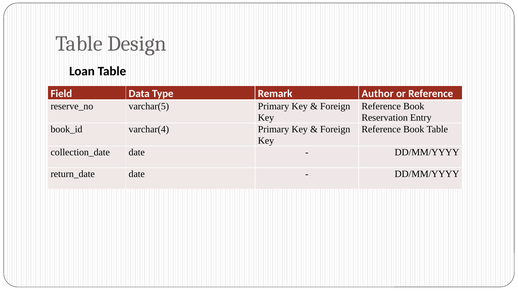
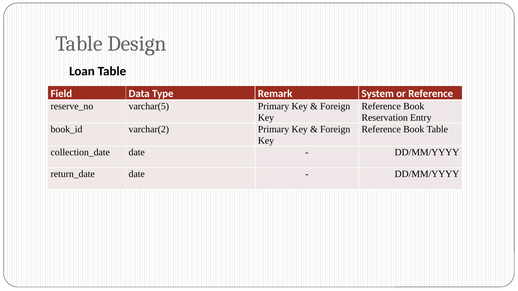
Author: Author -> System
varchar(4: varchar(4 -> varchar(2
